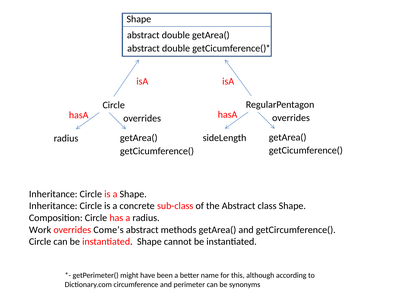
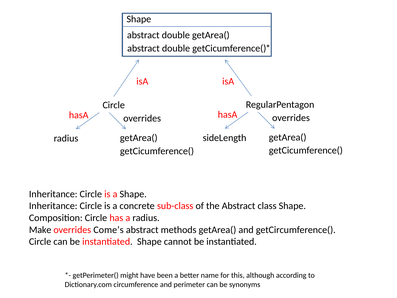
Work: Work -> Make
